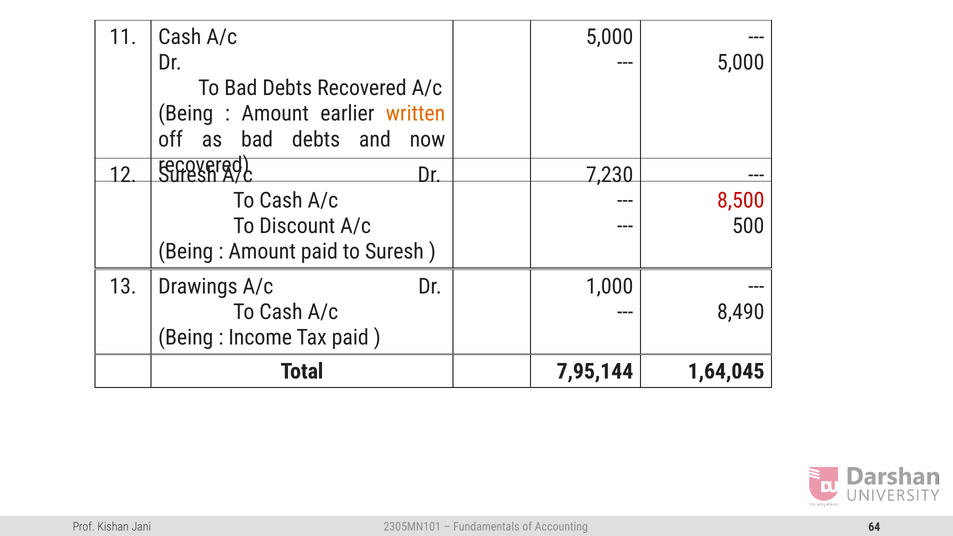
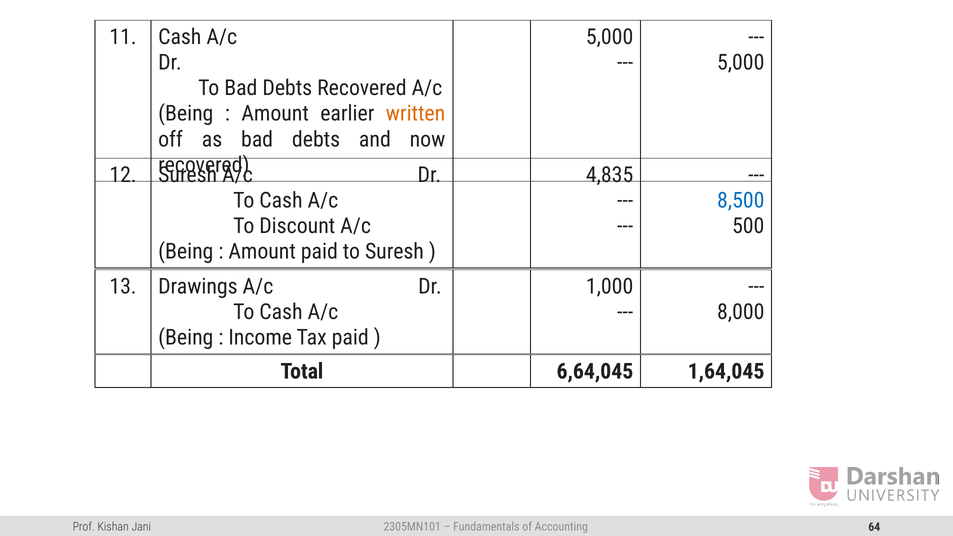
7,230: 7,230 -> 4,835
8,500 colour: red -> blue
8,490: 8,490 -> 8,000
7,95,144: 7,95,144 -> 6,64,045
